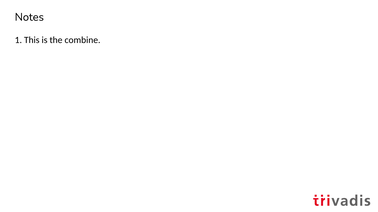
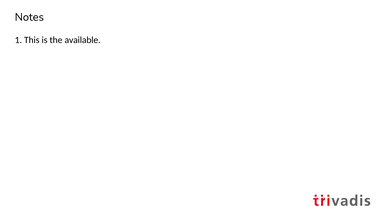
combine: combine -> available
